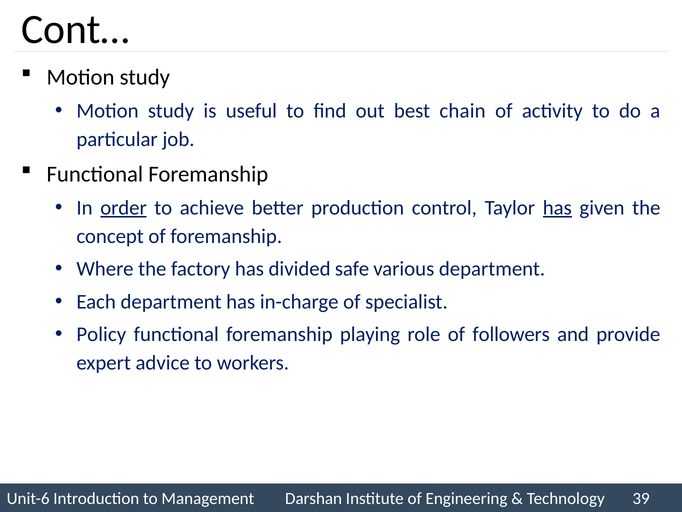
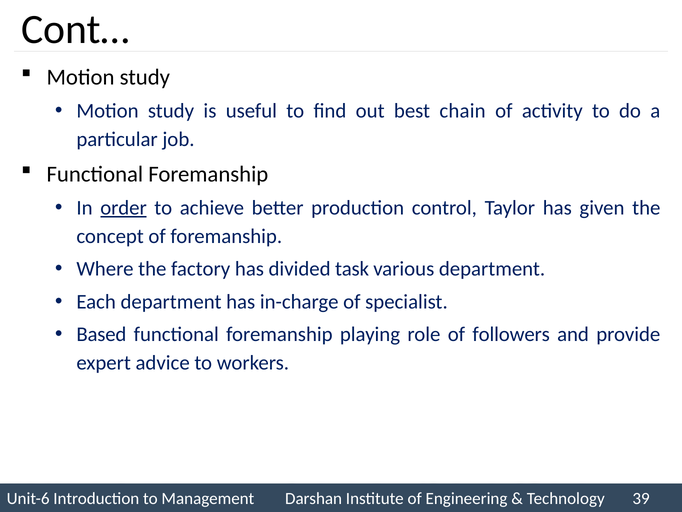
has at (557, 208) underline: present -> none
safe: safe -> task
Policy: Policy -> Based
